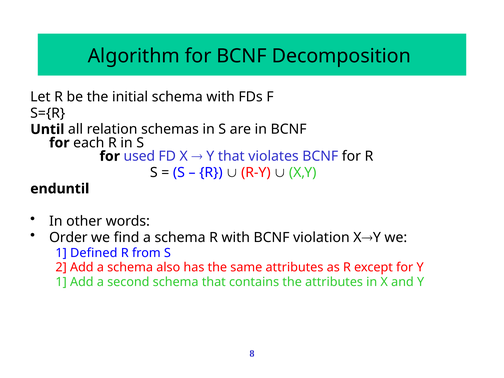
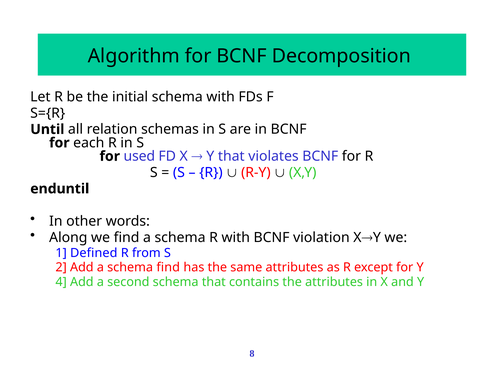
Order: Order -> Along
schema also: also -> find
1 at (61, 282): 1 -> 4
